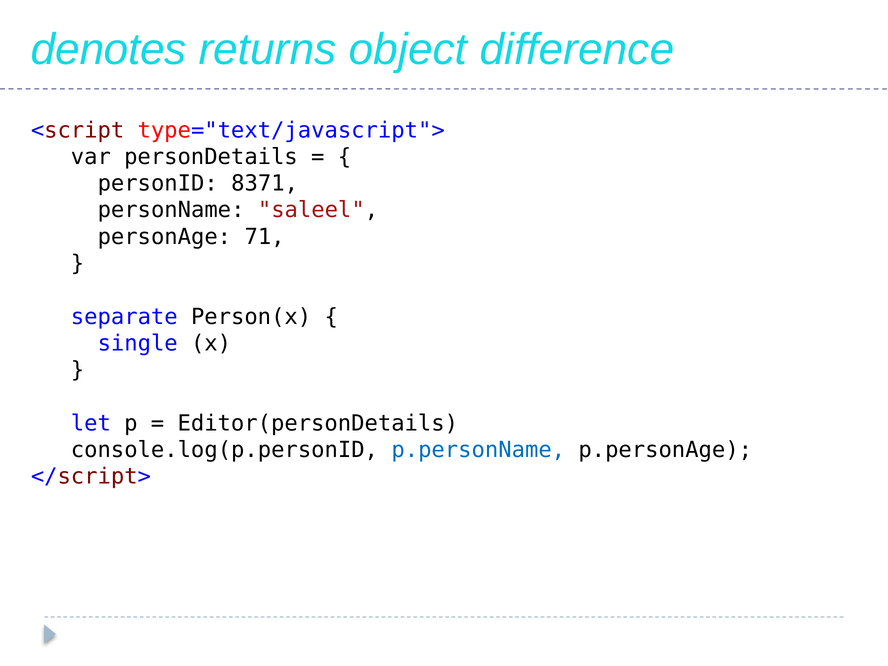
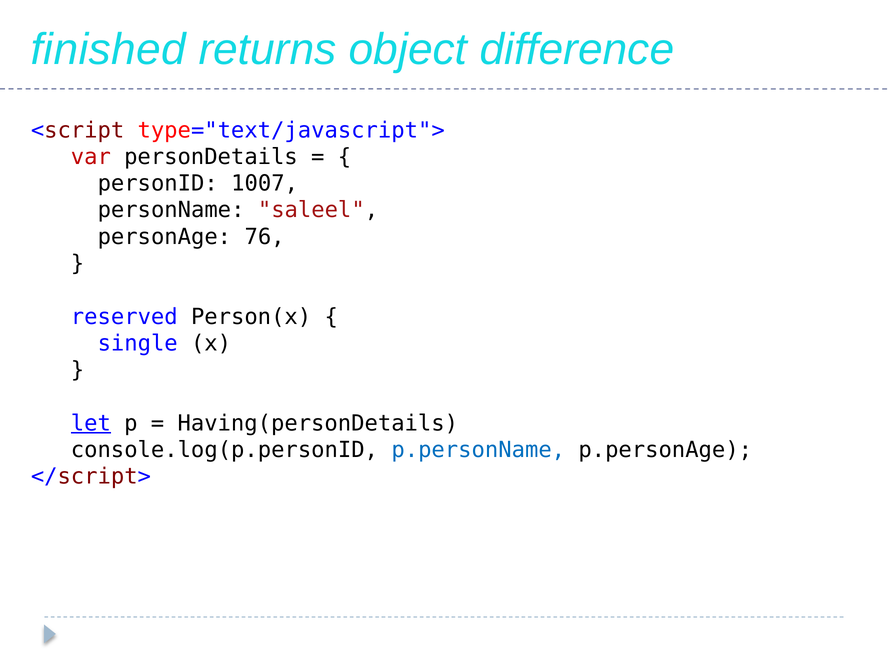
denotes: denotes -> finished
var colour: black -> red
8371: 8371 -> 1007
71: 71 -> 76
separate: separate -> reserved
let underline: none -> present
Editor(personDetails: Editor(personDetails -> Having(personDetails
